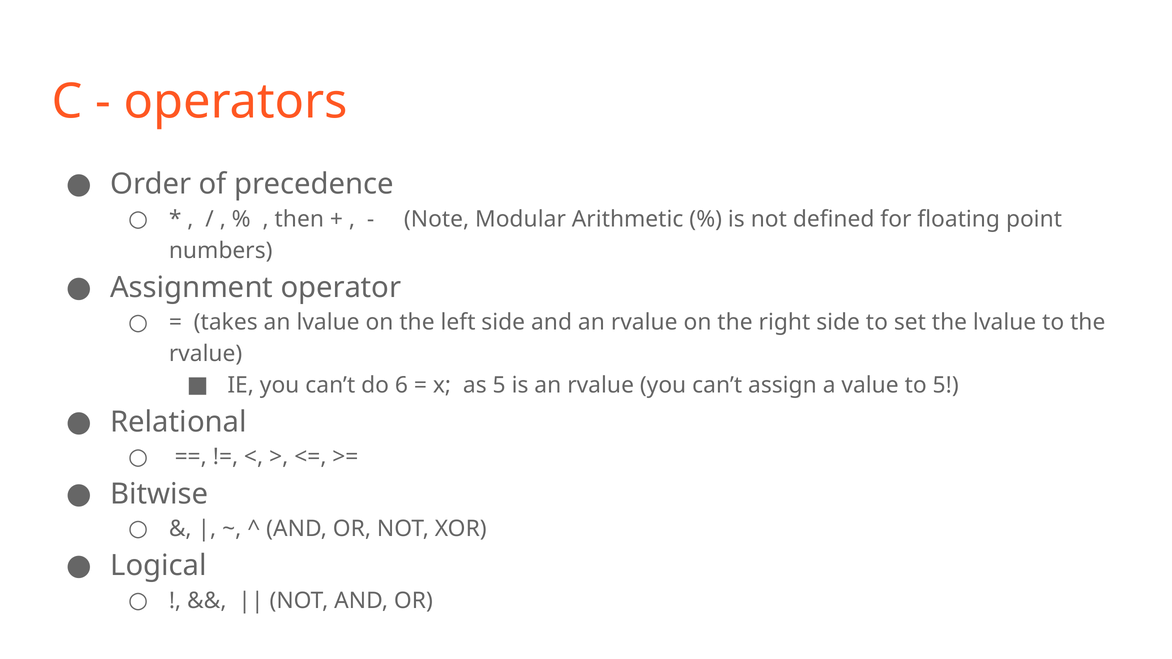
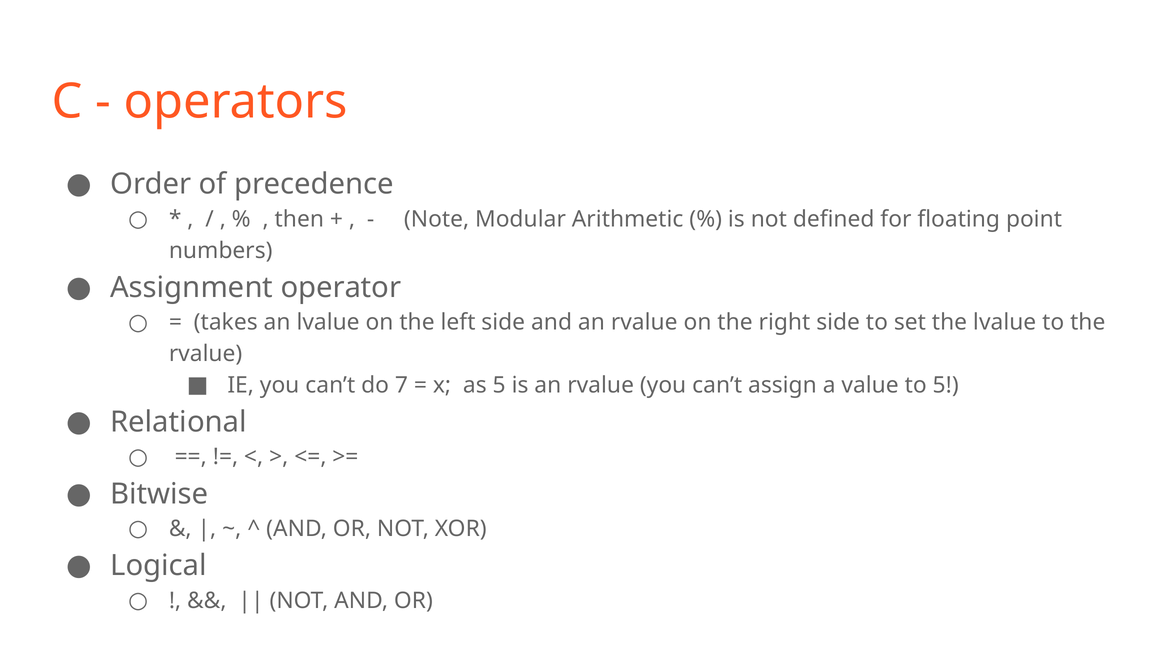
6: 6 -> 7
